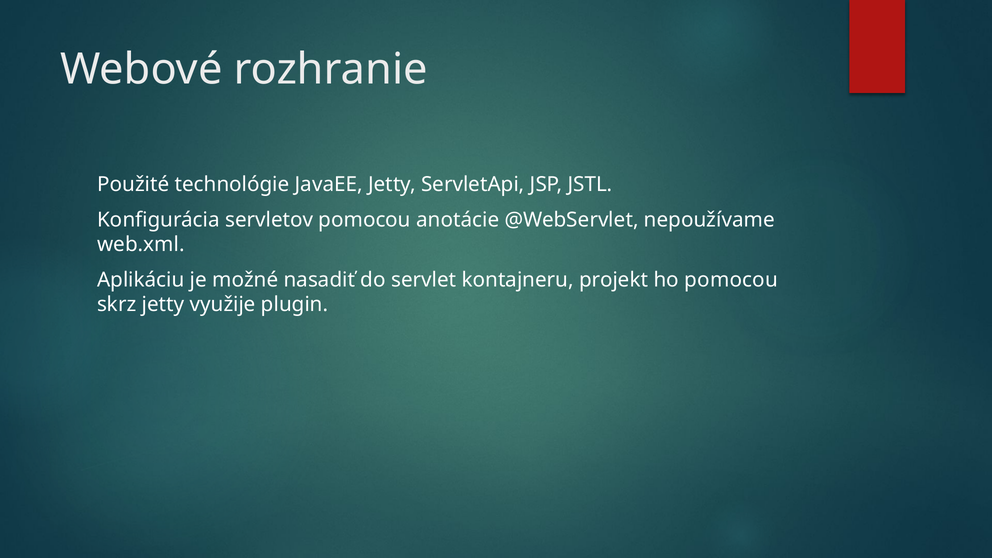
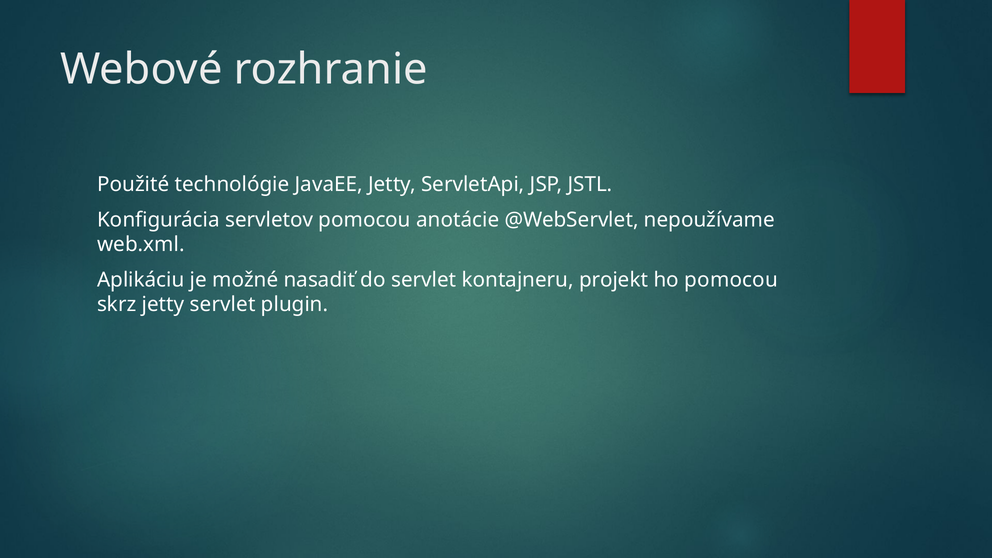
jetty využije: využije -> servlet
